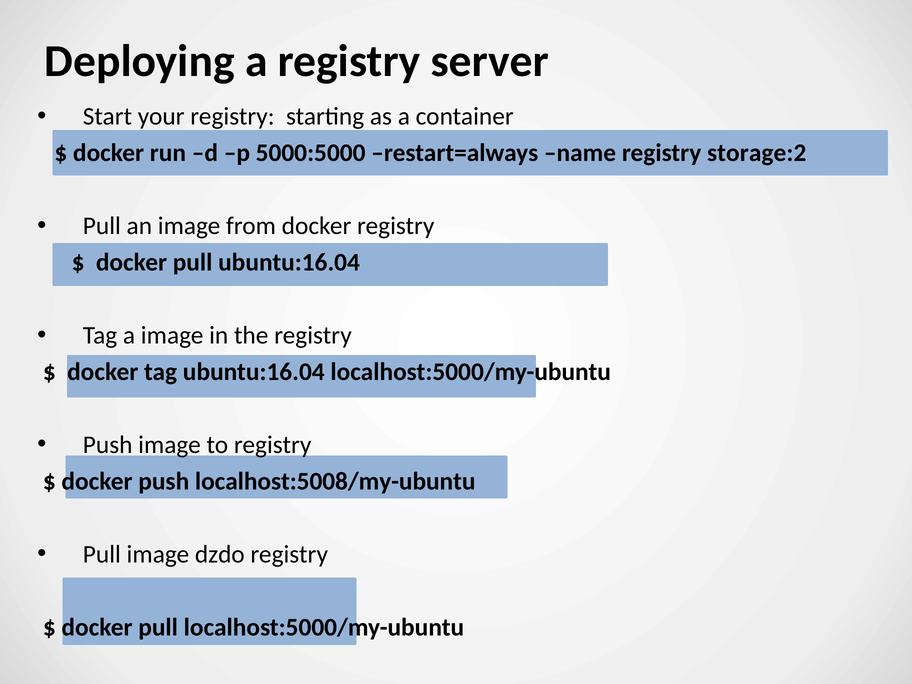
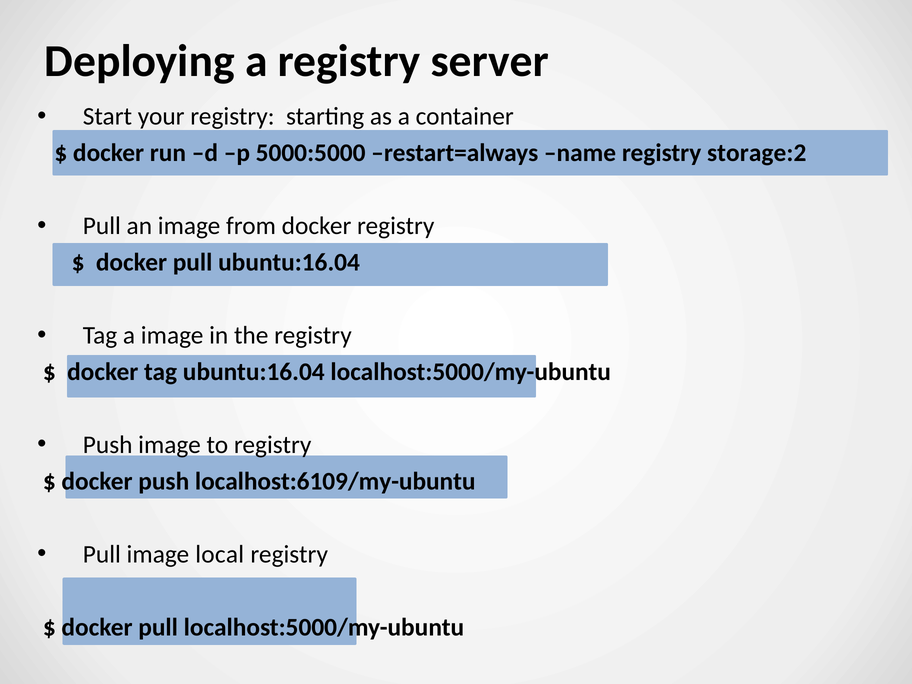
localhost:5008/my-ubuntu: localhost:5008/my-ubuntu -> localhost:6109/my-ubuntu
dzdo: dzdo -> local
